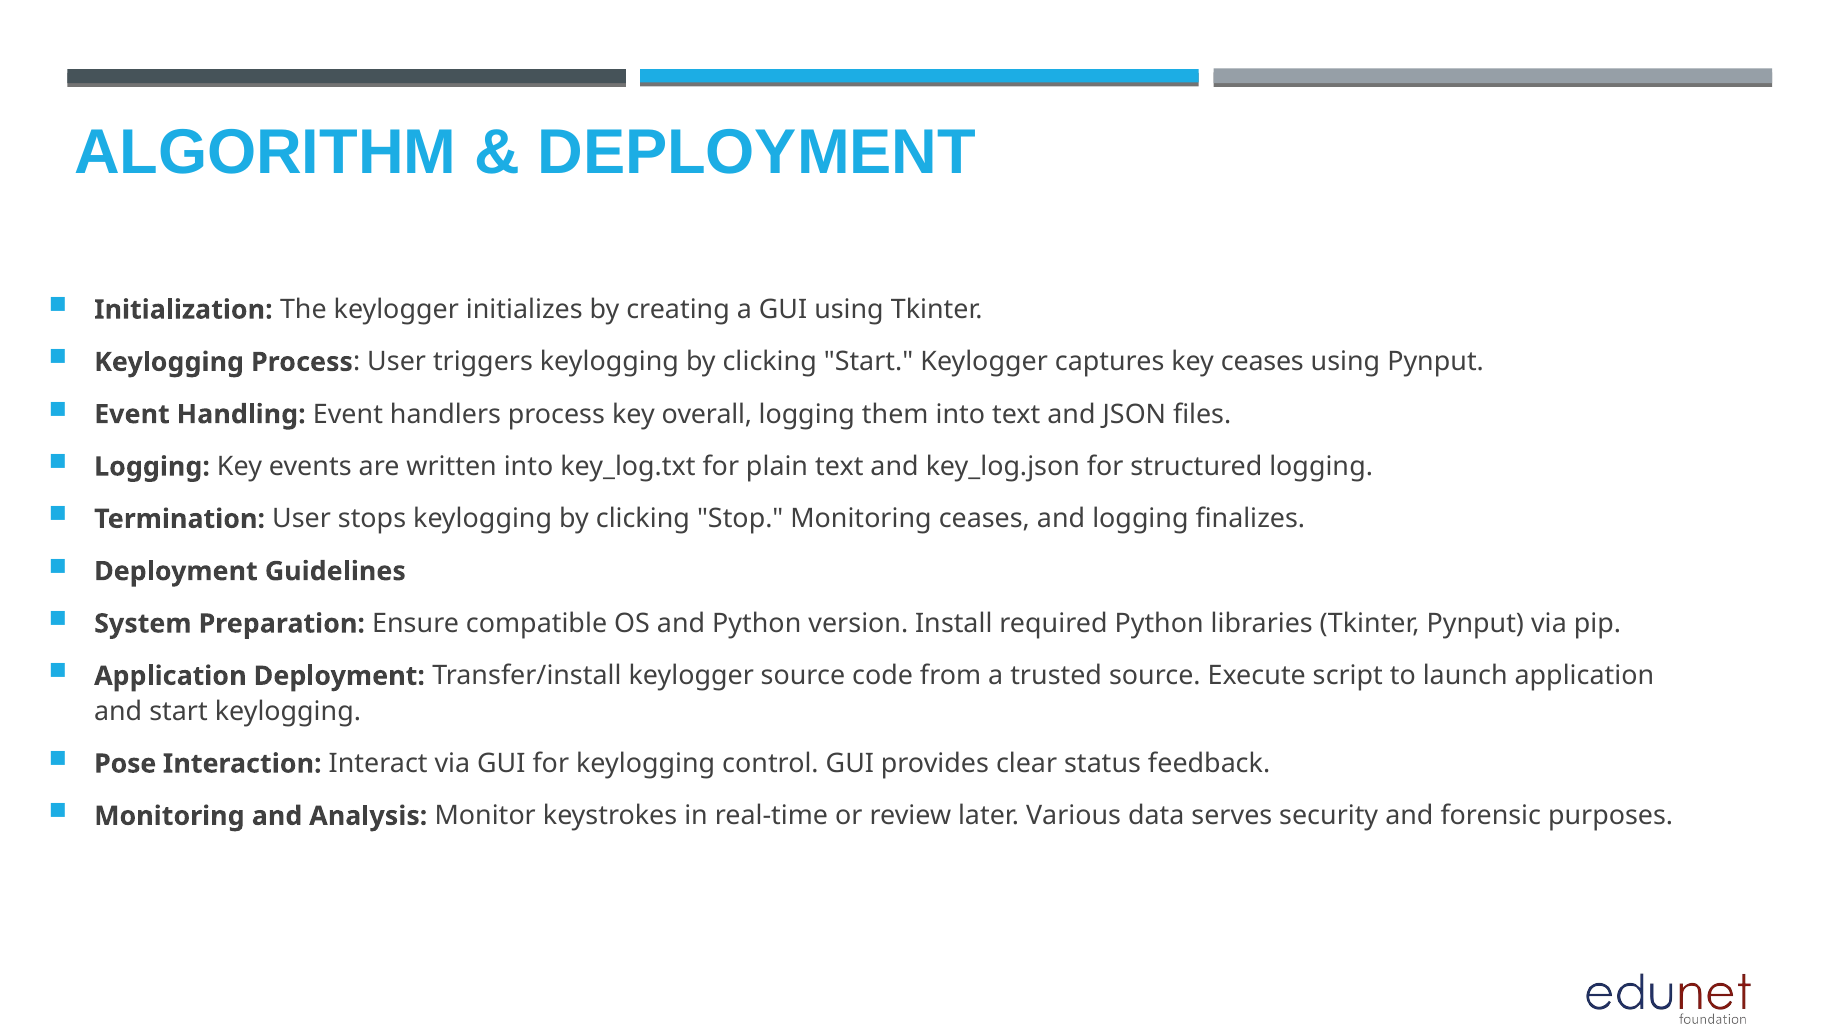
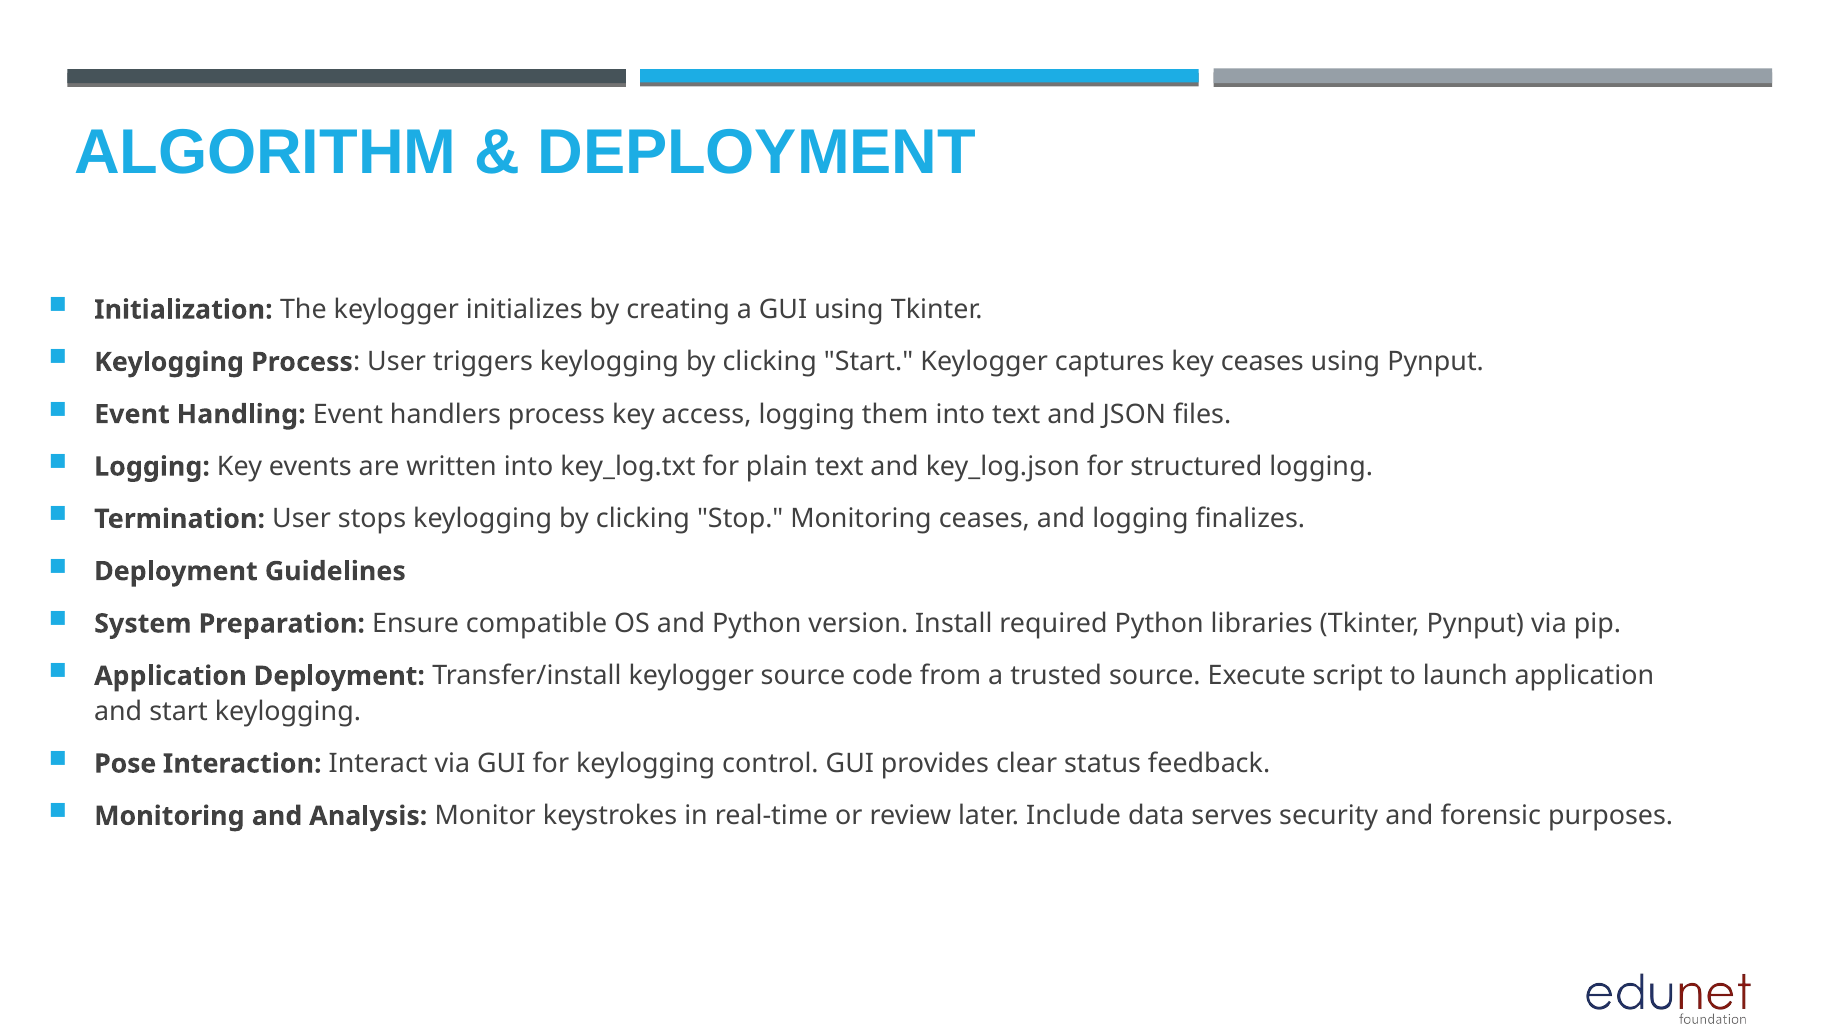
overall: overall -> access
Various: Various -> Include
